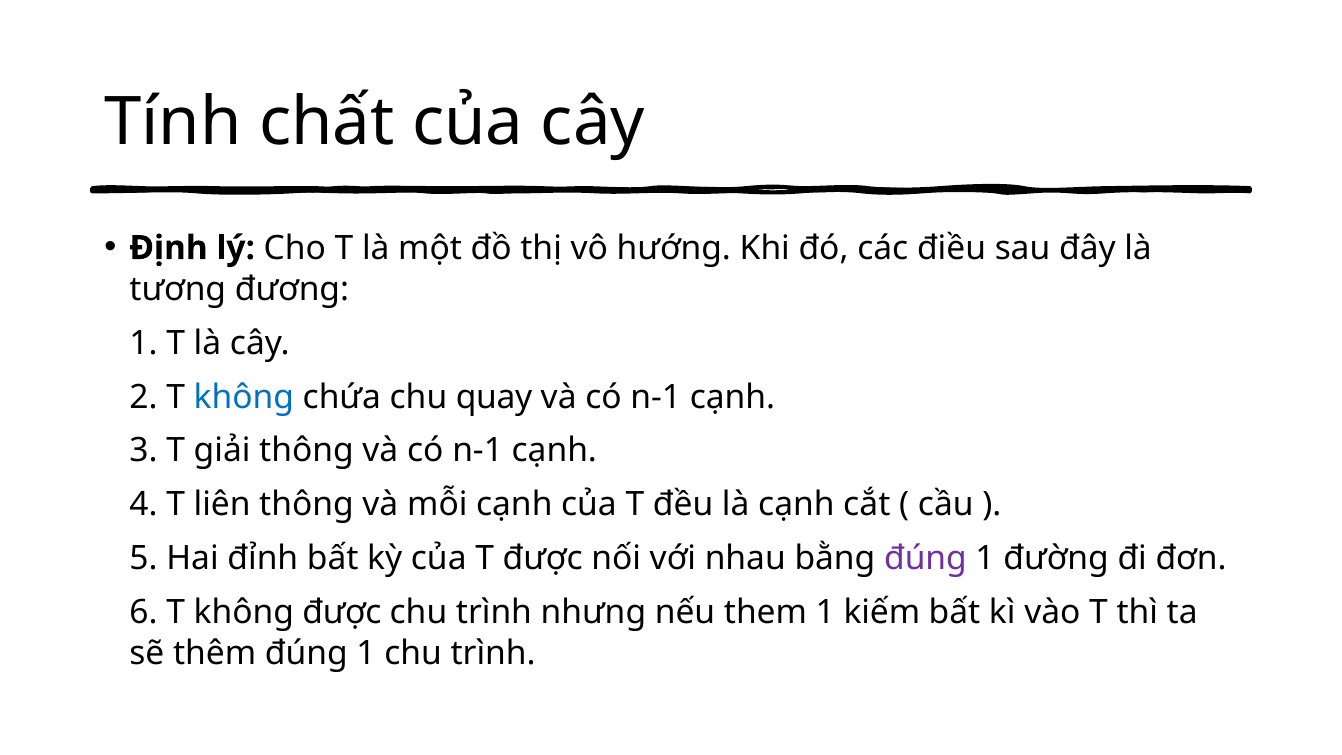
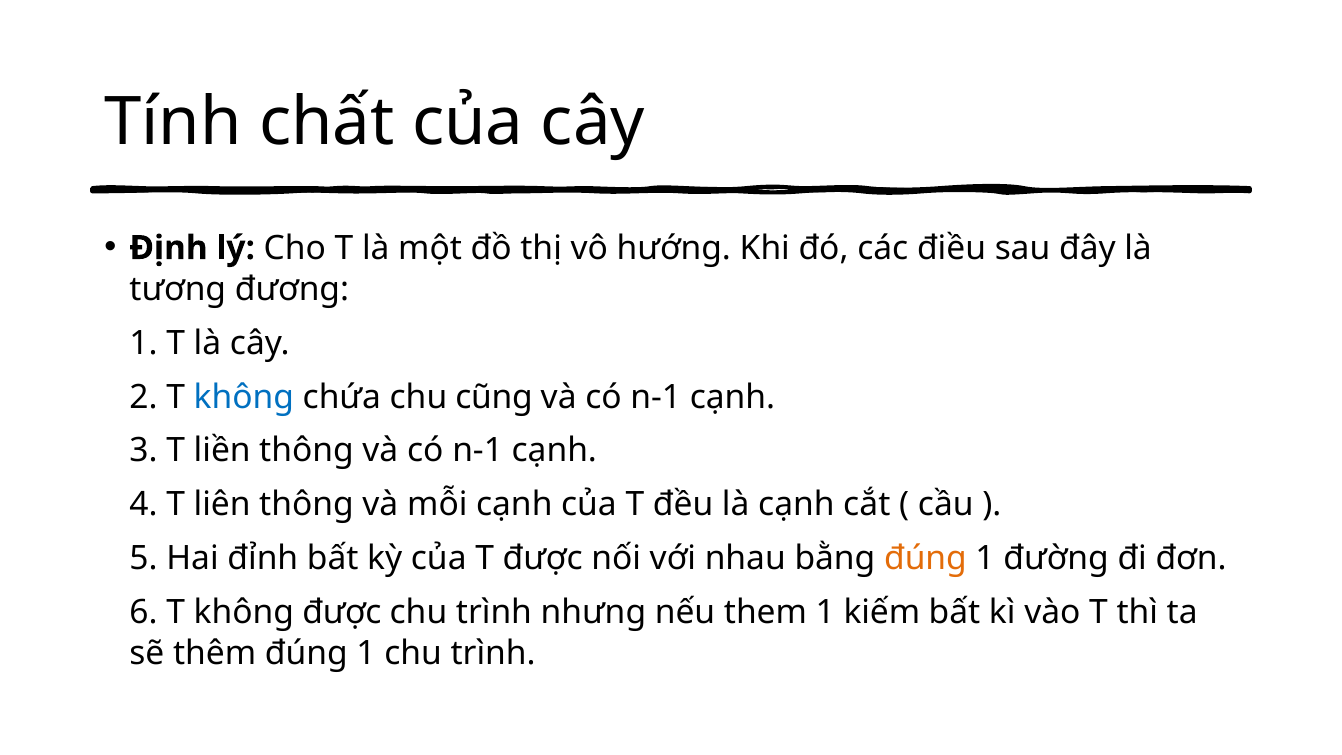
quay: quay -> cũng
giải: giải -> liền
đúng at (925, 559) colour: purple -> orange
